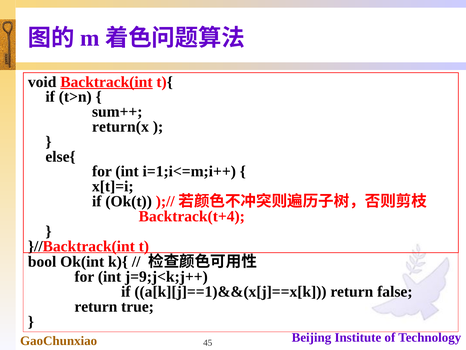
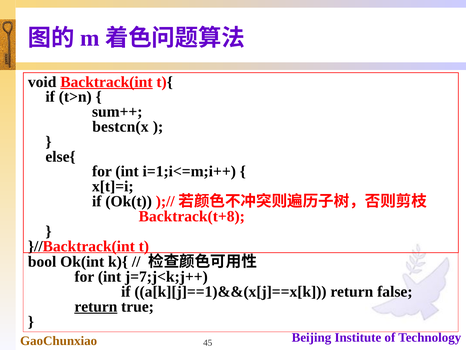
return(x: return(x -> bestcn(x
Backtrack(t+4: Backtrack(t+4 -> Backtrack(t+8
j=9;j<k;j++: j=9;j<k;j++ -> j=7;j<k;j++
return at (96, 306) underline: none -> present
